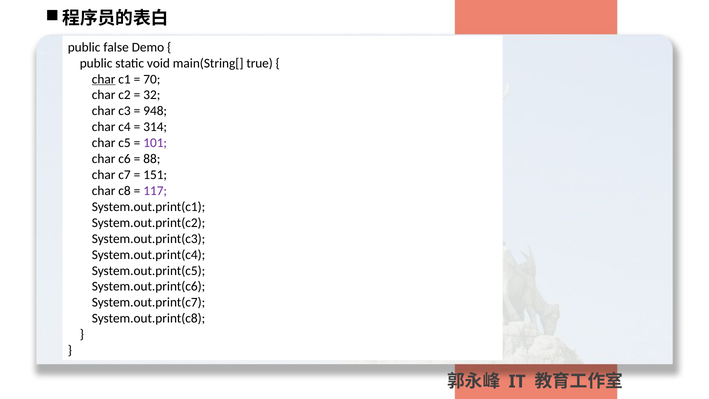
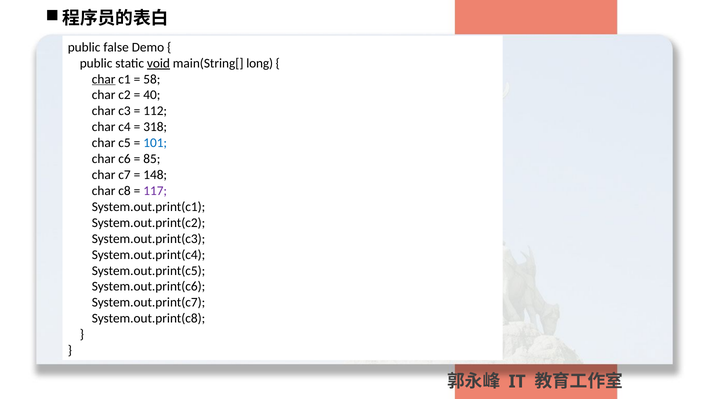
void underline: none -> present
true: true -> long
70: 70 -> 58
32: 32 -> 40
948: 948 -> 112
314: 314 -> 318
101 colour: purple -> blue
88: 88 -> 85
151: 151 -> 148
